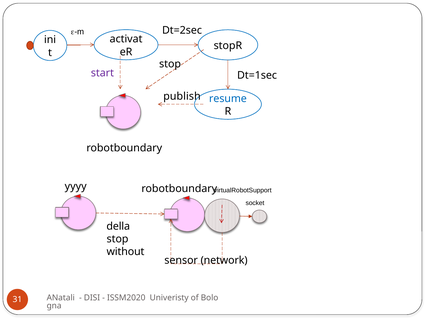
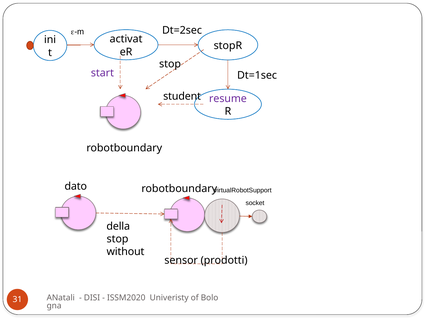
publish: publish -> student
resume colour: blue -> purple
yyyy: yyyy -> dato
network: network -> prodotti
